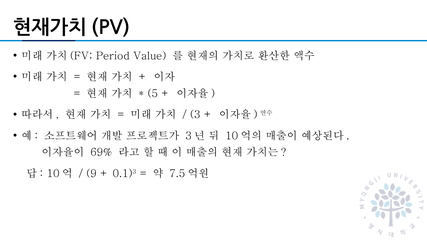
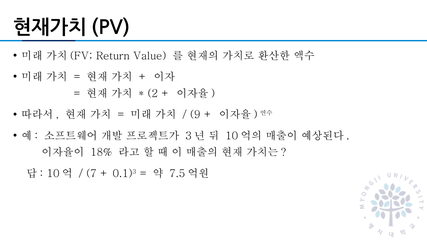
Period: Period -> Return
5: 5 -> 2
3: 3 -> 9
69%: 69% -> 18%
9: 9 -> 7
